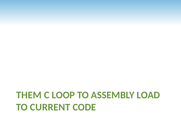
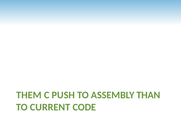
LOOP: LOOP -> PUSH
LOAD: LOAD -> THAN
